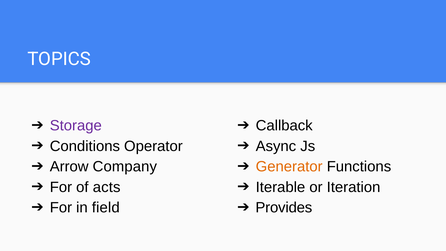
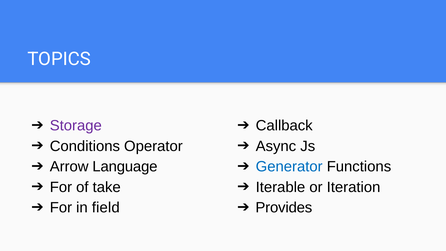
Company: Company -> Language
Generator colour: orange -> blue
acts: acts -> take
